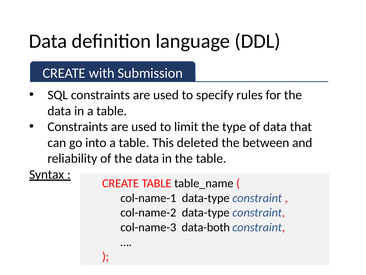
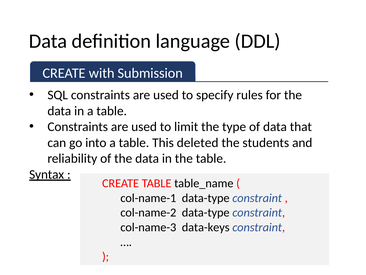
between: between -> students
data-both: data-both -> data-keys
